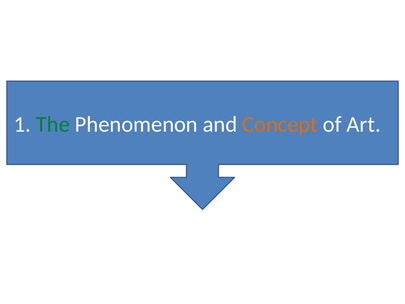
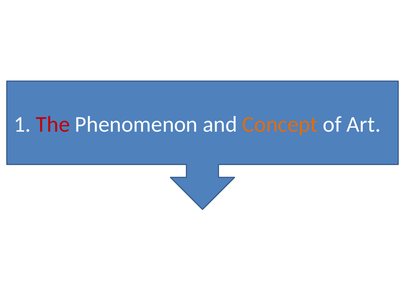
The colour: green -> red
